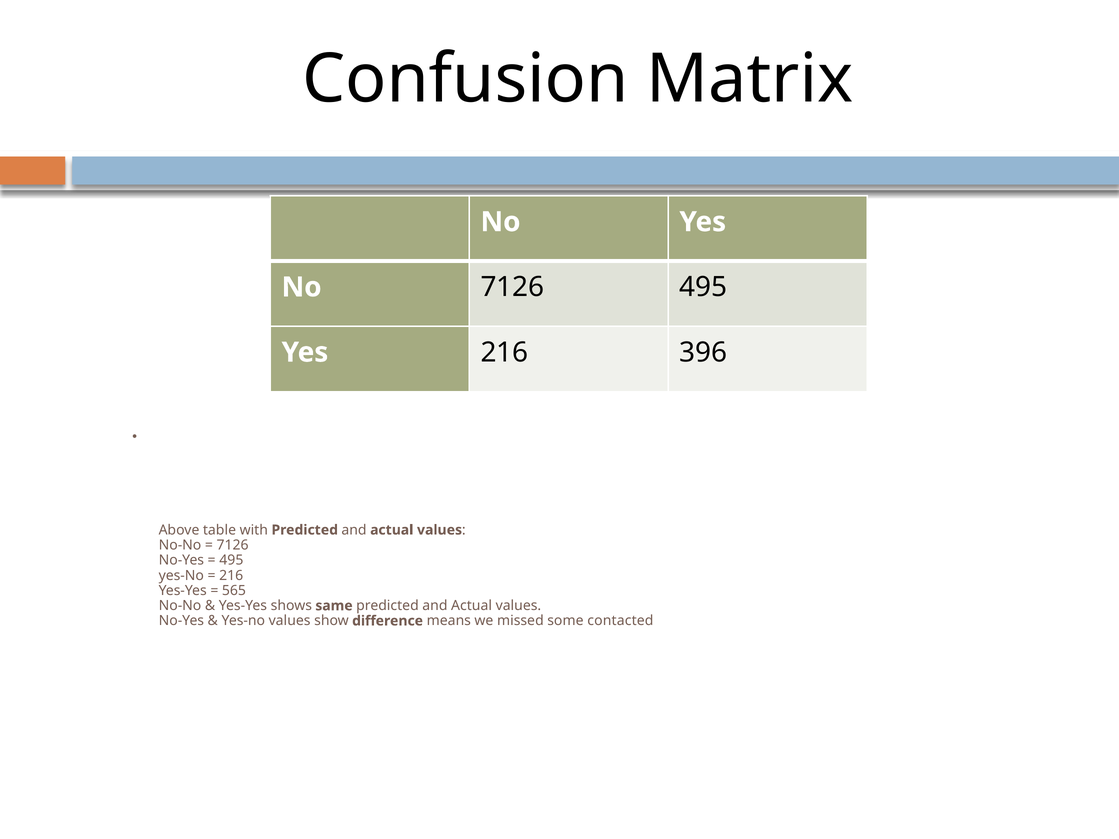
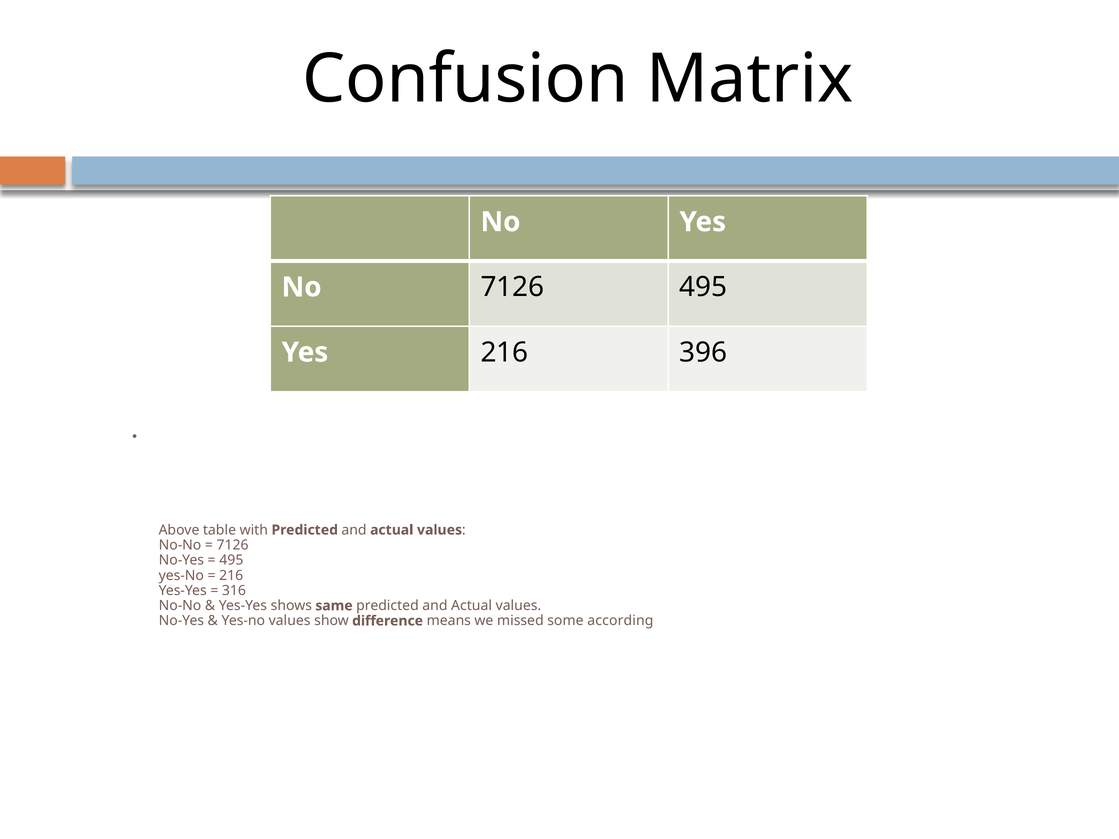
565: 565 -> 316
contacted: contacted -> according
